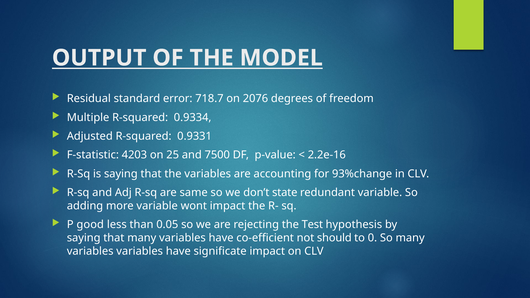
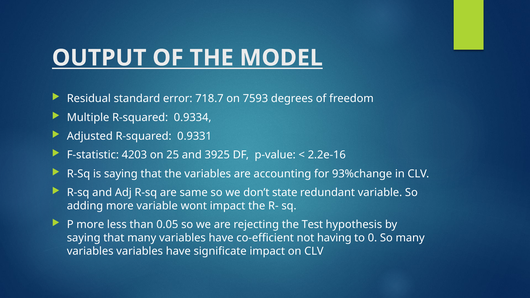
2076: 2076 -> 7593
7500: 7500 -> 3925
P good: good -> more
should: should -> having
